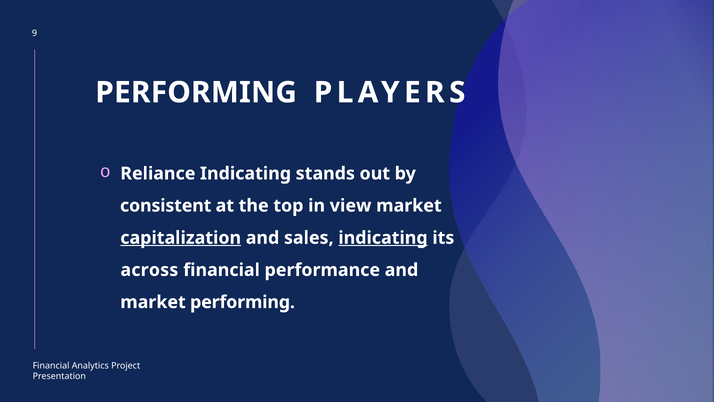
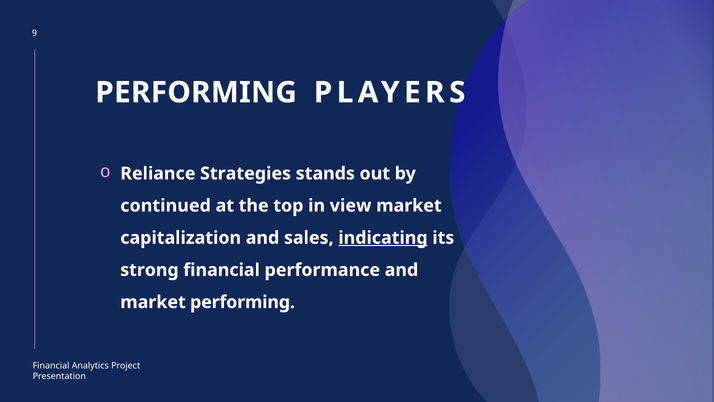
Reliance Indicating: Indicating -> Strategies
consistent: consistent -> continued
capitalization underline: present -> none
across: across -> strong
